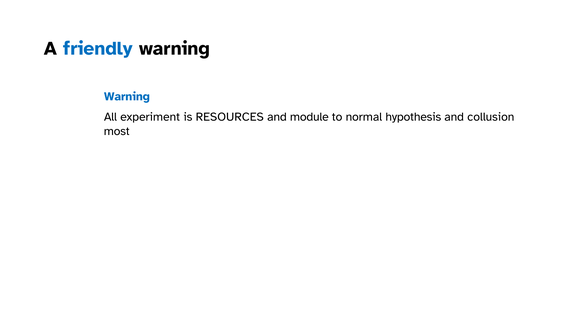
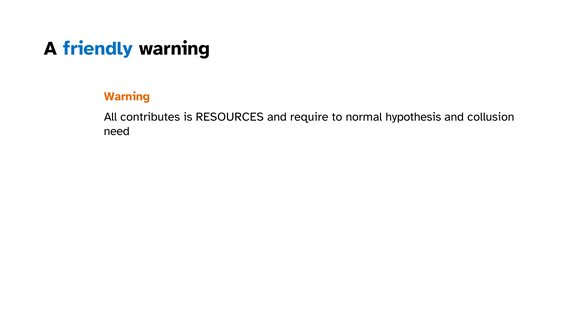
Warning at (127, 96) colour: blue -> orange
experiment: experiment -> contributes
module: module -> require
most: most -> need
